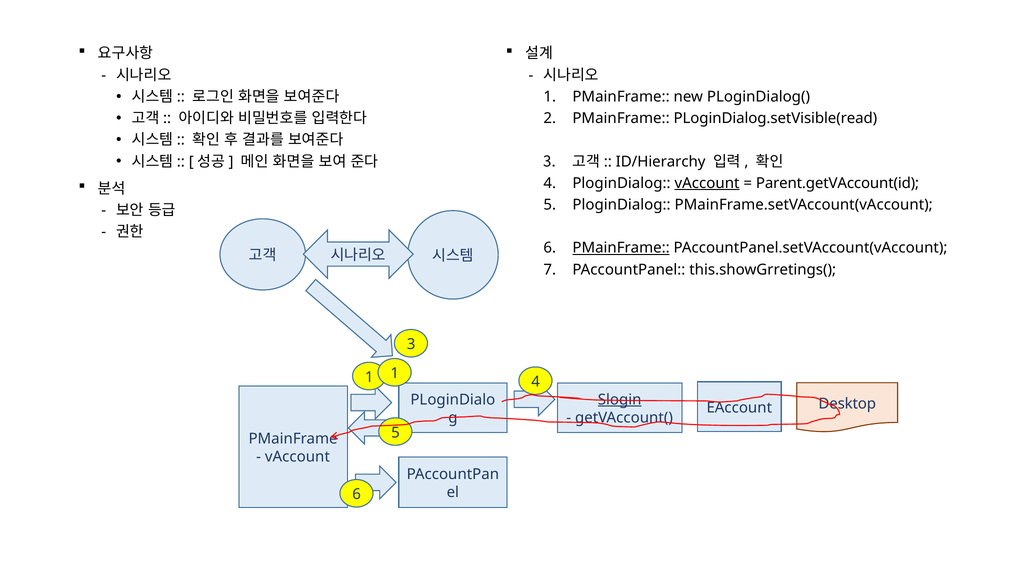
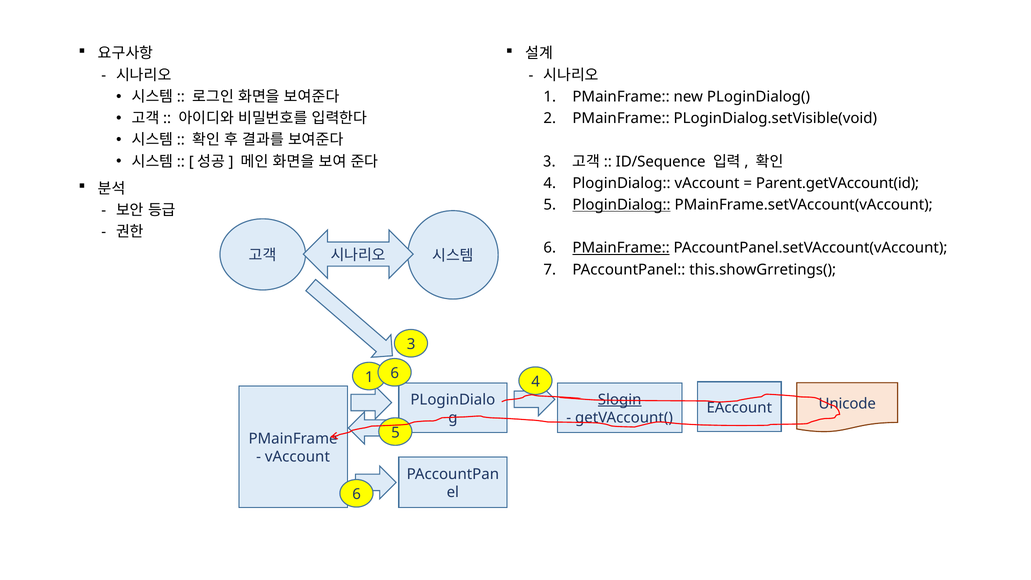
PLoginDialog.setVisible(read: PLoginDialog.setVisible(read -> PLoginDialog.setVisible(void
ID/Hierarchy: ID/Hierarchy -> ID/Sequence
vAccount at (707, 183) underline: present -> none
PloginDialog at (622, 205) underline: none -> present
1 1: 1 -> 6
Desktop: Desktop -> Unicode
